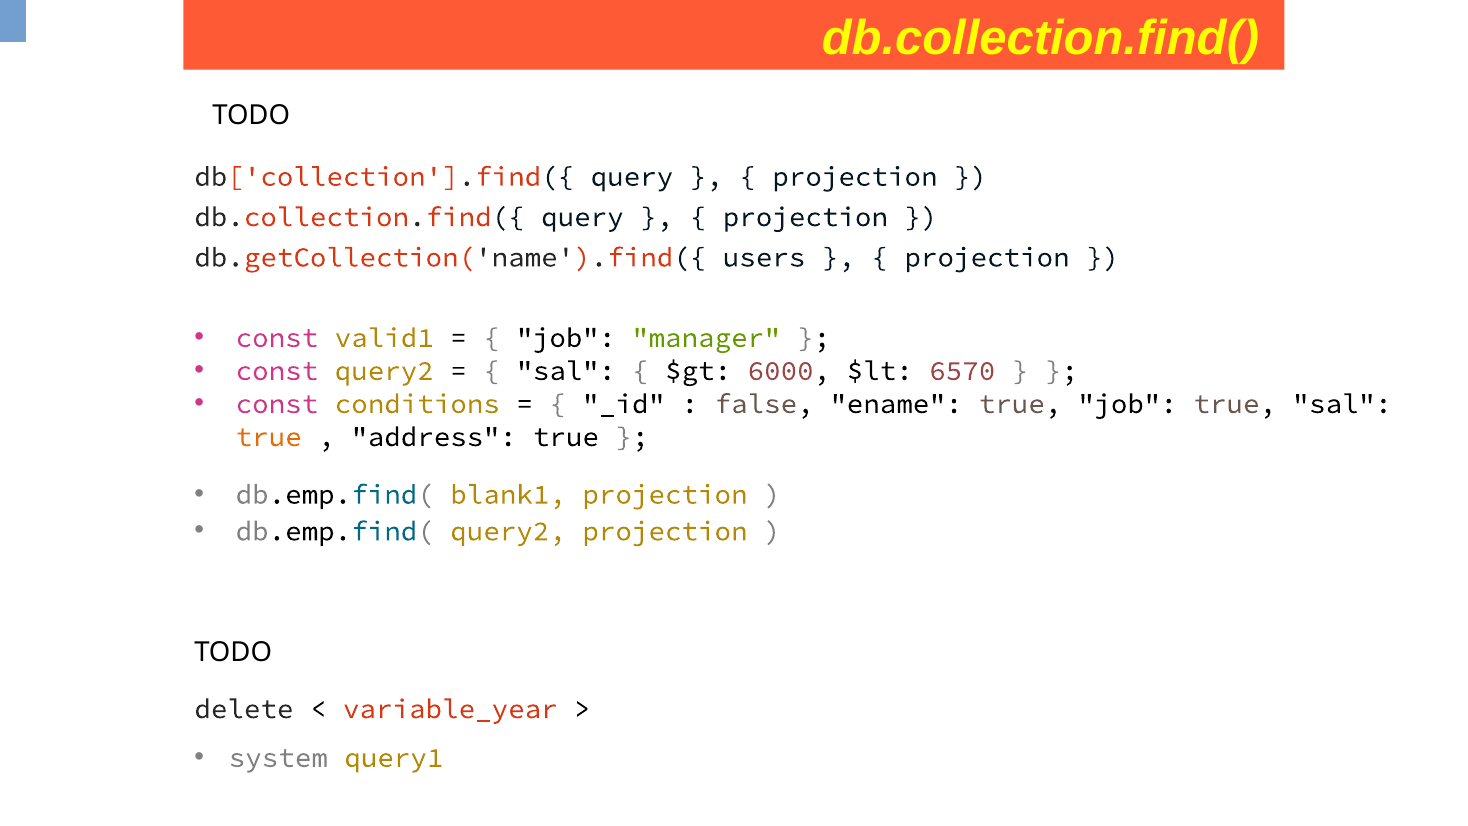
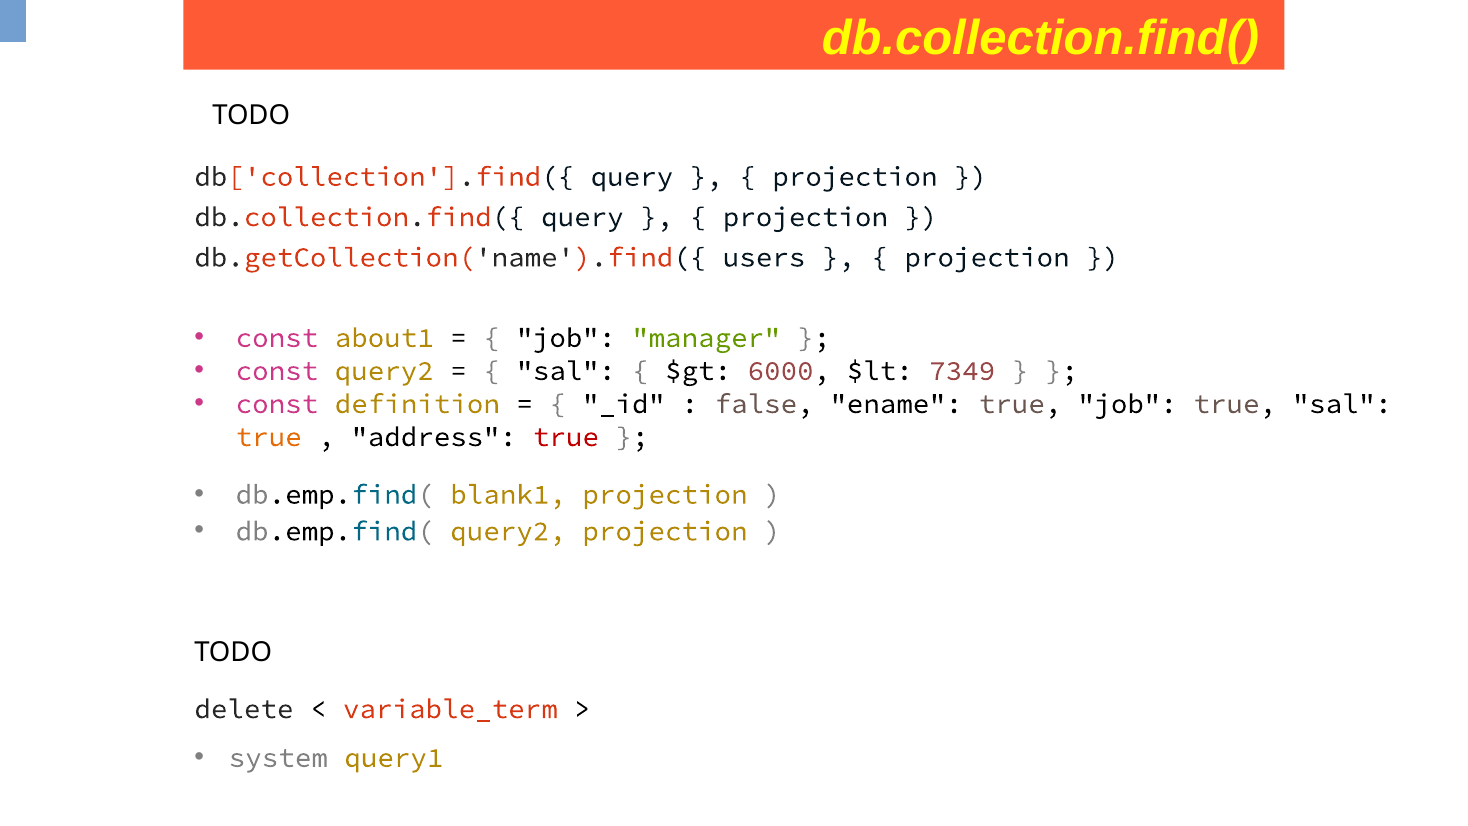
valid1: valid1 -> about1
6570: 6570 -> 7349
conditions: conditions -> definition
true at (566, 437) colour: black -> red
variable_year: variable_year -> variable_term
